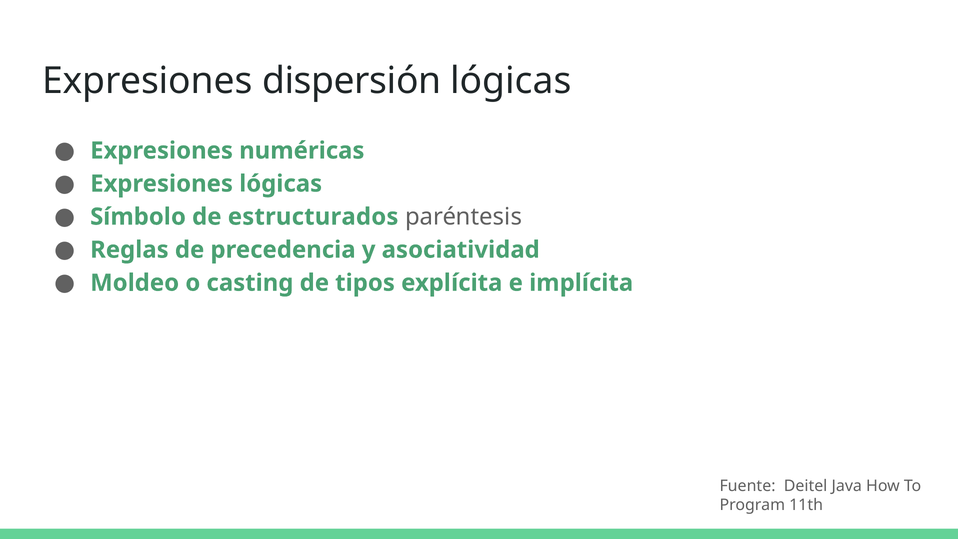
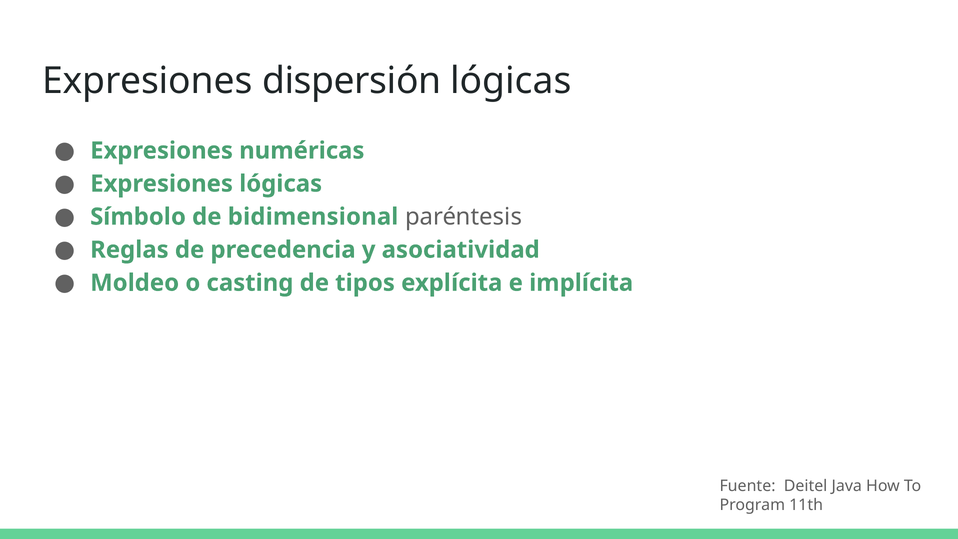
estructurados: estructurados -> bidimensional
